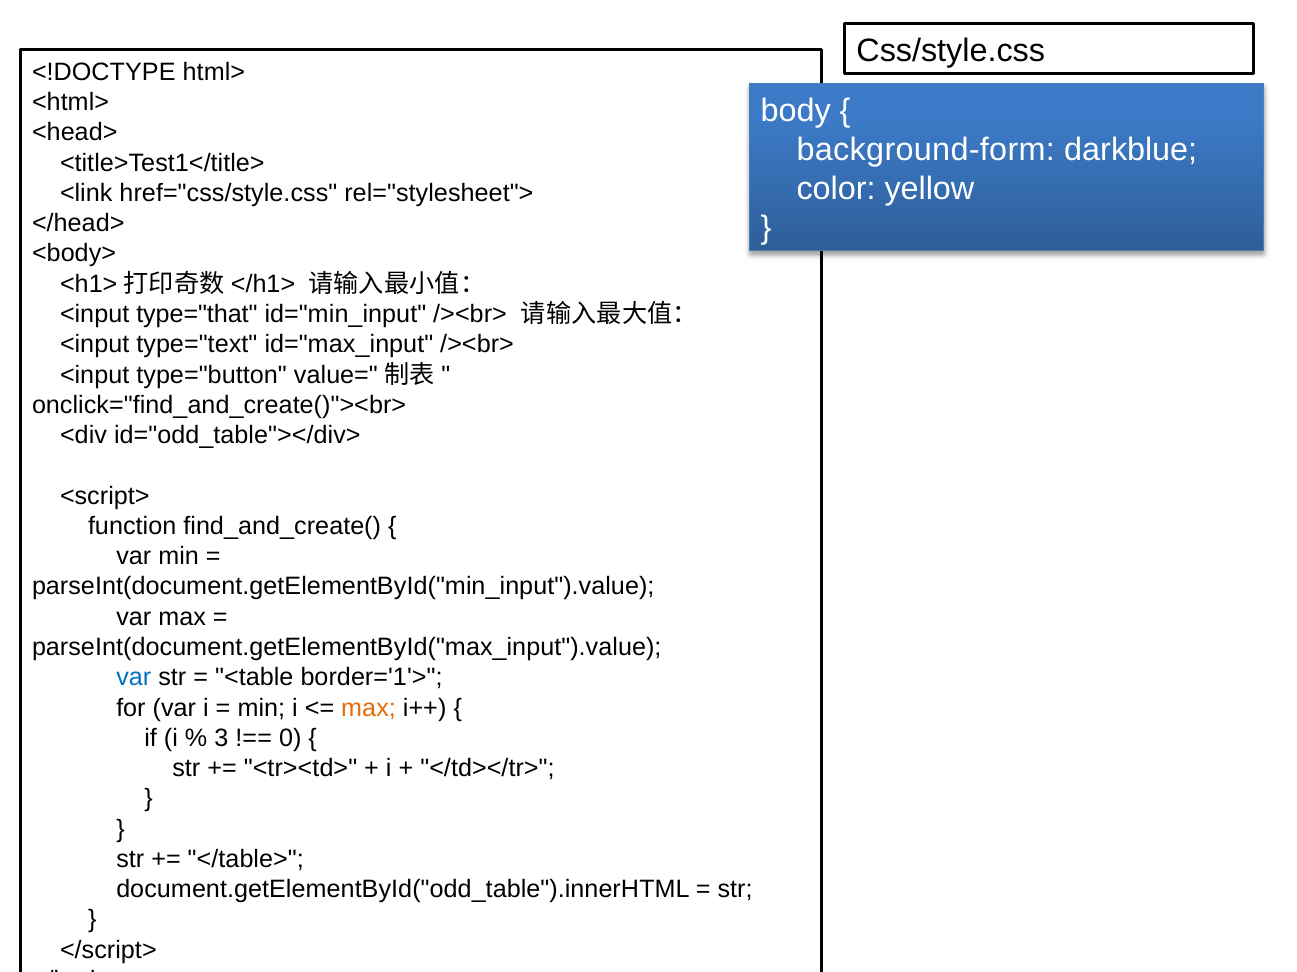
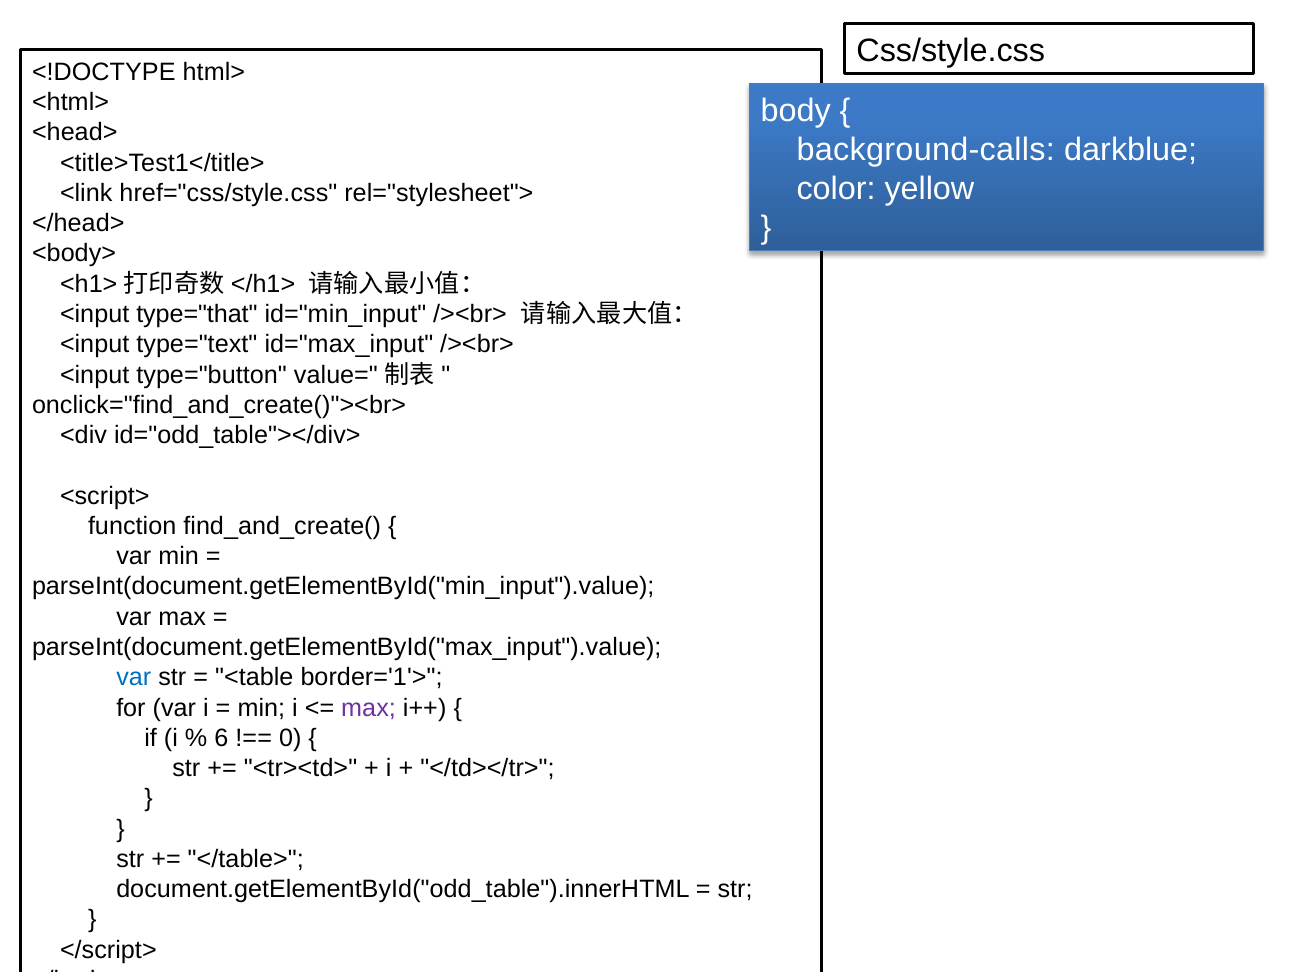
background-form: background-form -> background-calls
max at (369, 708) colour: orange -> purple
3: 3 -> 6
